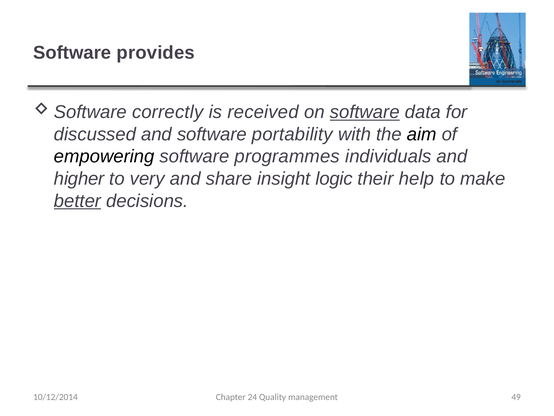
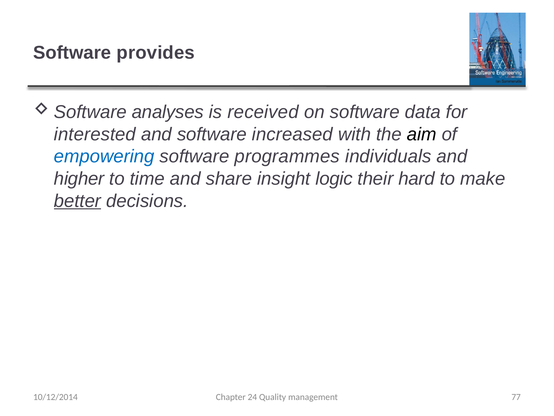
correctly: correctly -> analyses
software at (365, 112) underline: present -> none
discussed: discussed -> interested
portability: portability -> increased
empowering colour: black -> blue
very: very -> time
help: help -> hard
49: 49 -> 77
